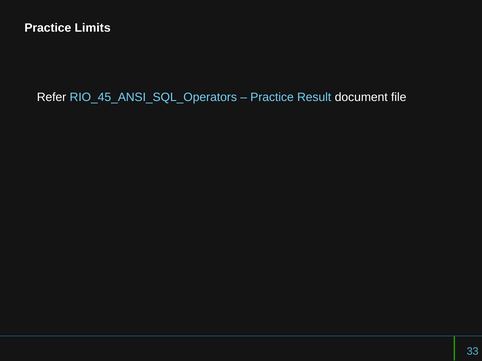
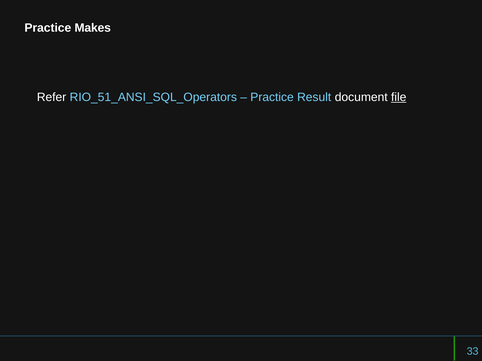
Limits: Limits -> Makes
RIO_45_ANSI_SQL_Operators: RIO_45_ANSI_SQL_Operators -> RIO_51_ANSI_SQL_Operators
file underline: none -> present
